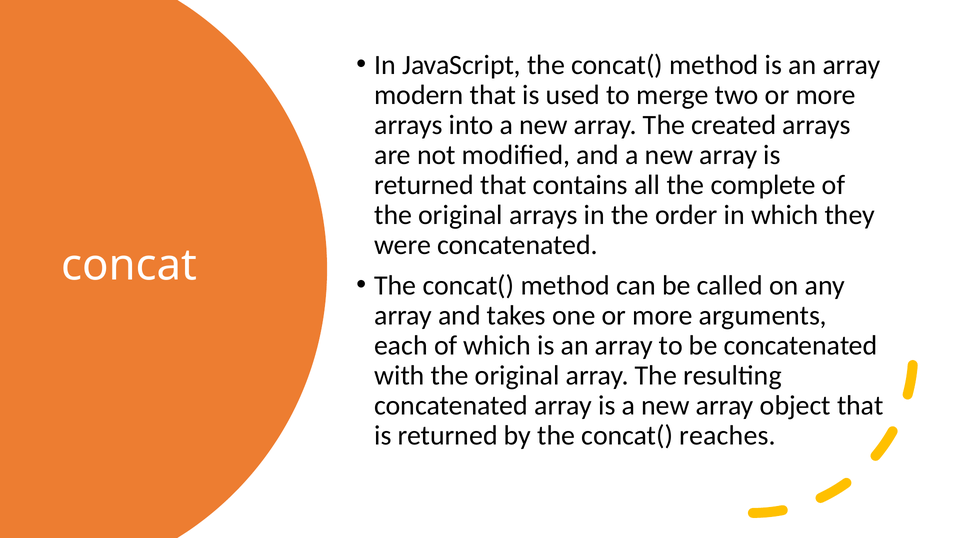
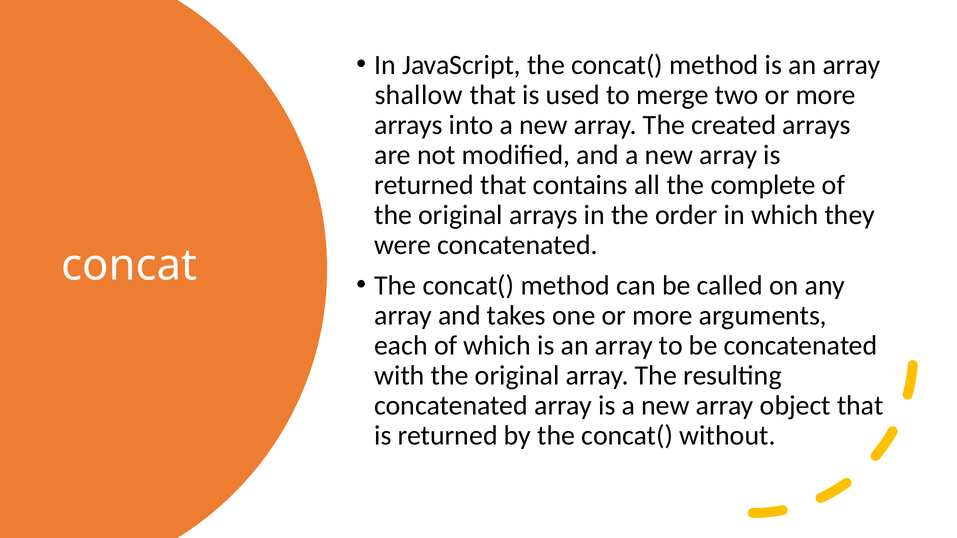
modern: modern -> shallow
reaches: reaches -> without
